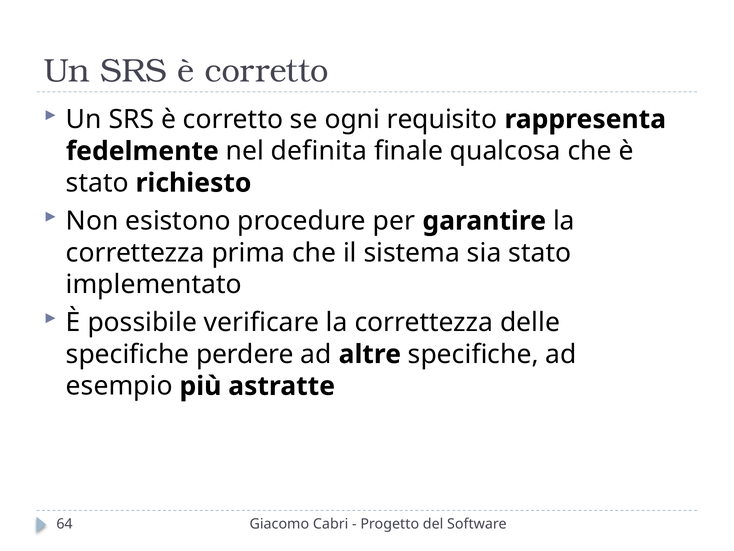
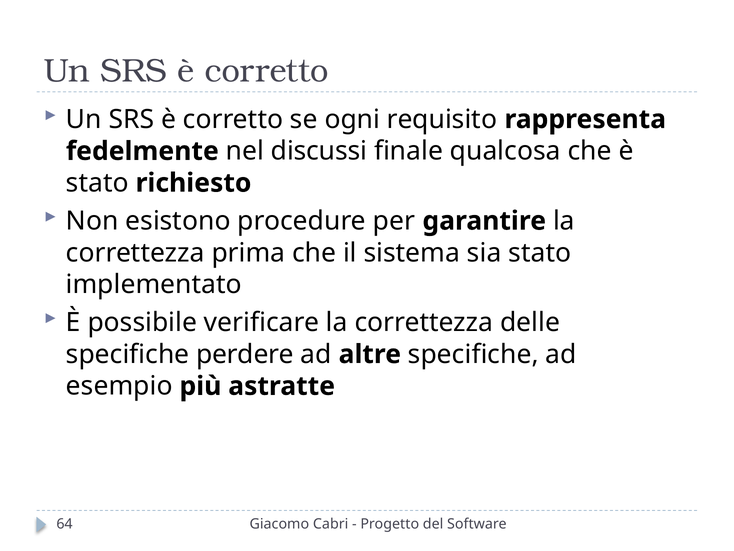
definita: definita -> discussi
